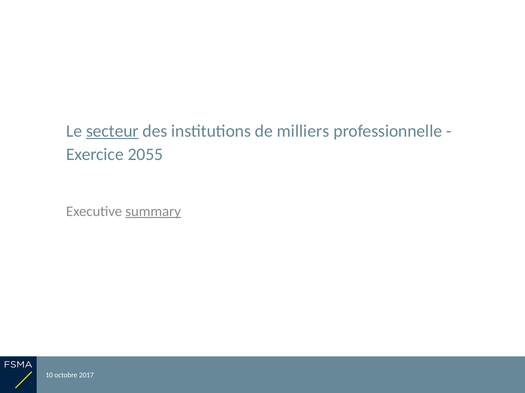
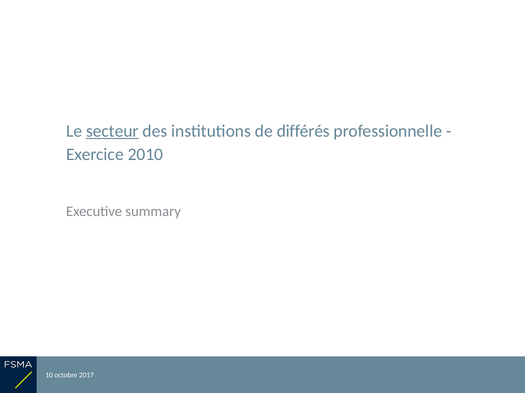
milliers: milliers -> différés
2055: 2055 -> 2010
summary underline: present -> none
